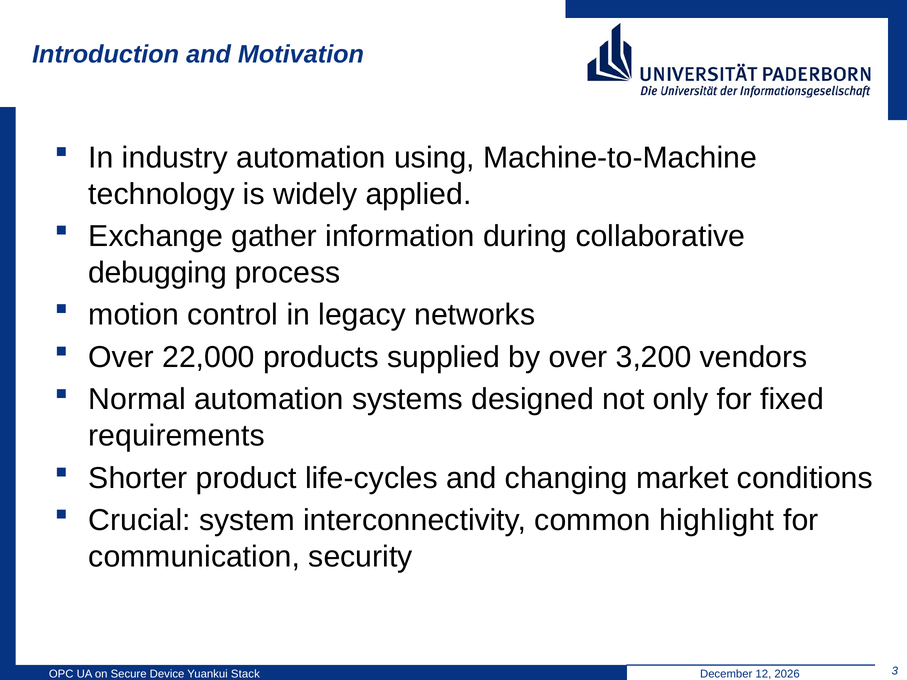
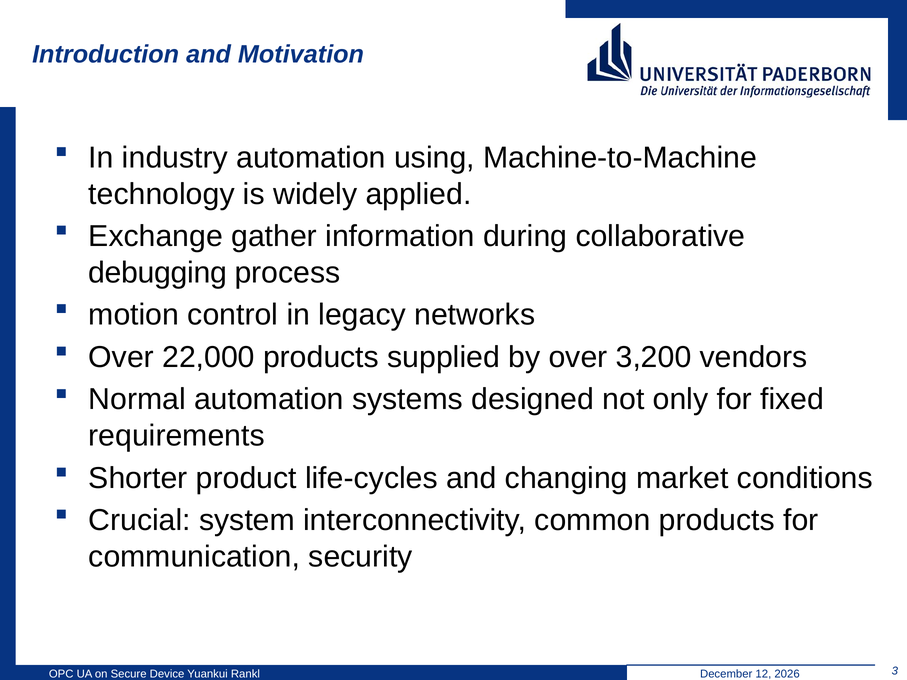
common highlight: highlight -> products
Stack: Stack -> Rankl
